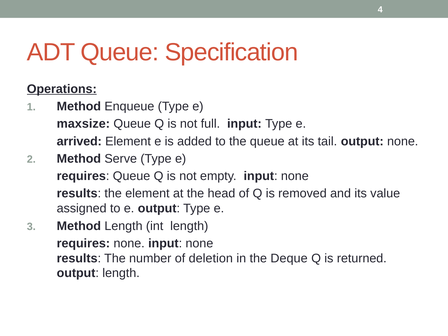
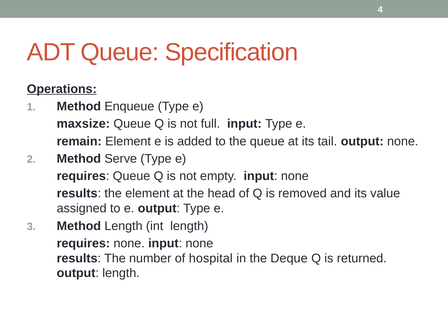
arrived: arrived -> remain
deletion: deletion -> hospital
